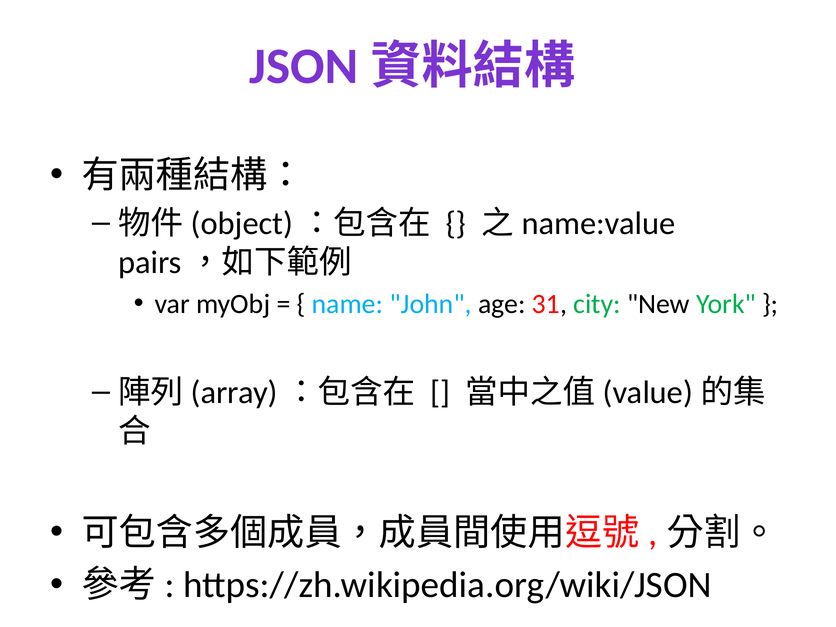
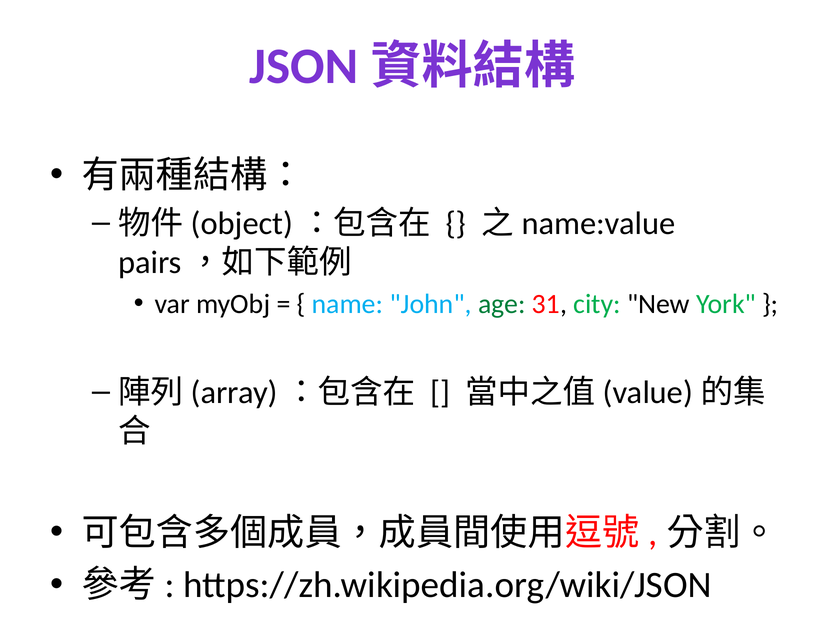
age colour: black -> green
